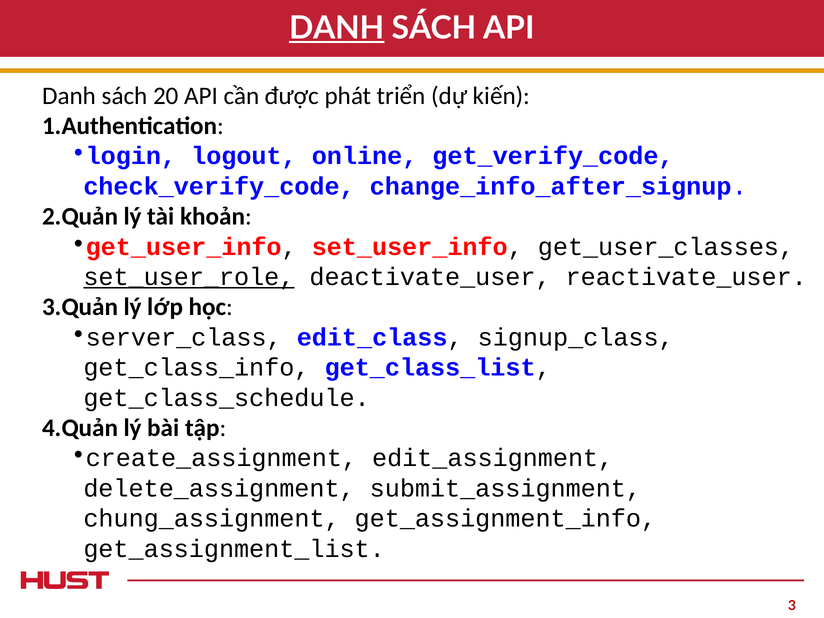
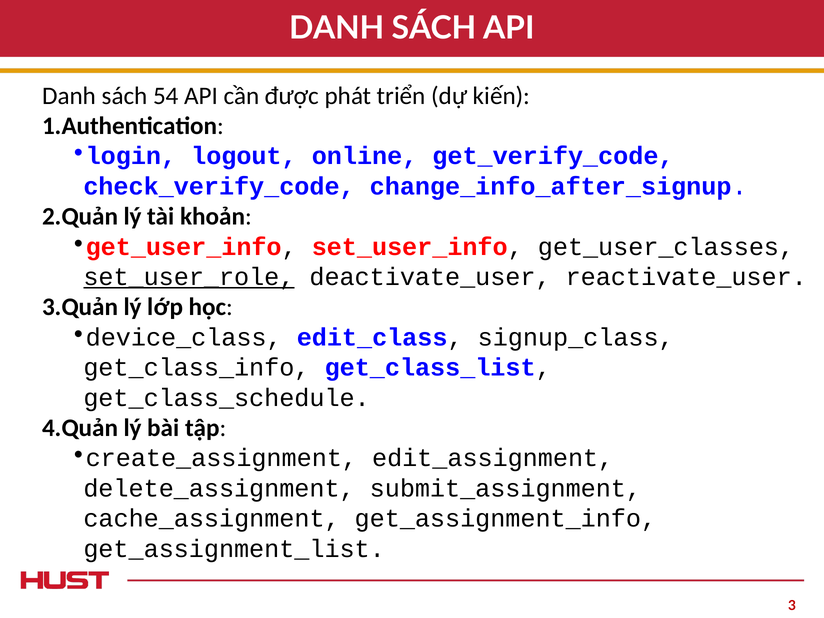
DANH at (337, 28) underline: present -> none
20: 20 -> 54
server_class: server_class -> device_class
chung_assignment: chung_assignment -> cache_assignment
